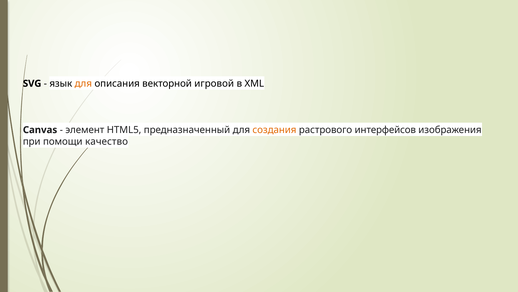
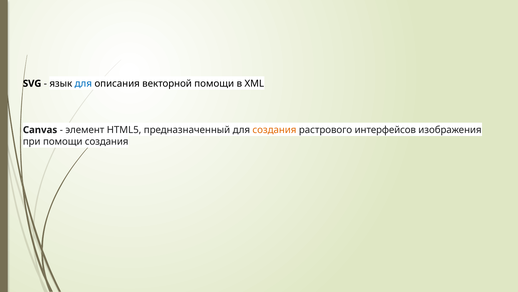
для at (83, 83) colour: orange -> blue
векторной игровой: игровой -> помощи
помощи качество: качество -> создания
